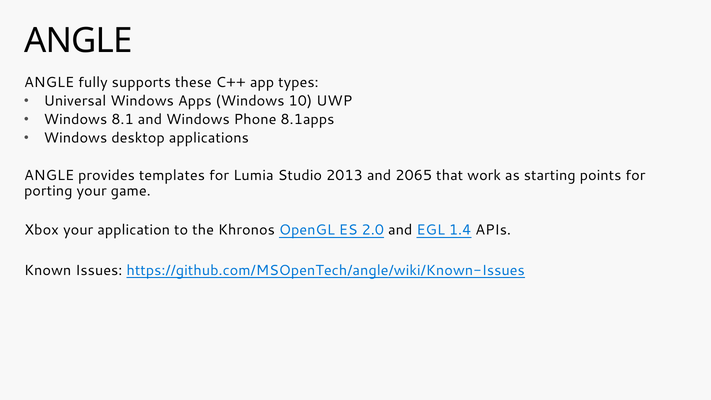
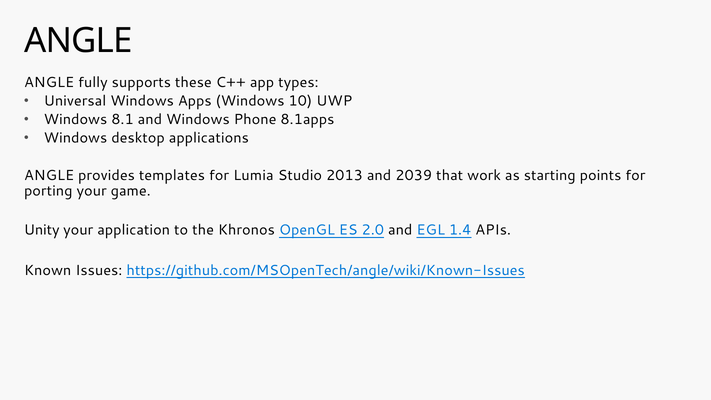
2065: 2065 -> 2039
Xbox: Xbox -> Unity
